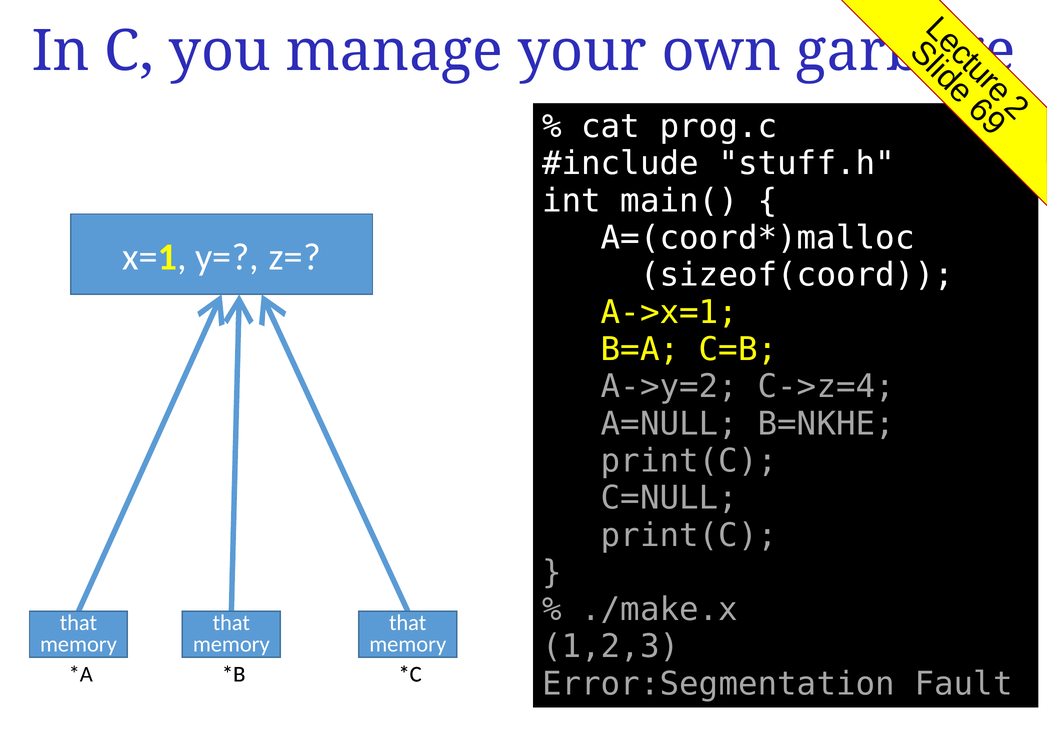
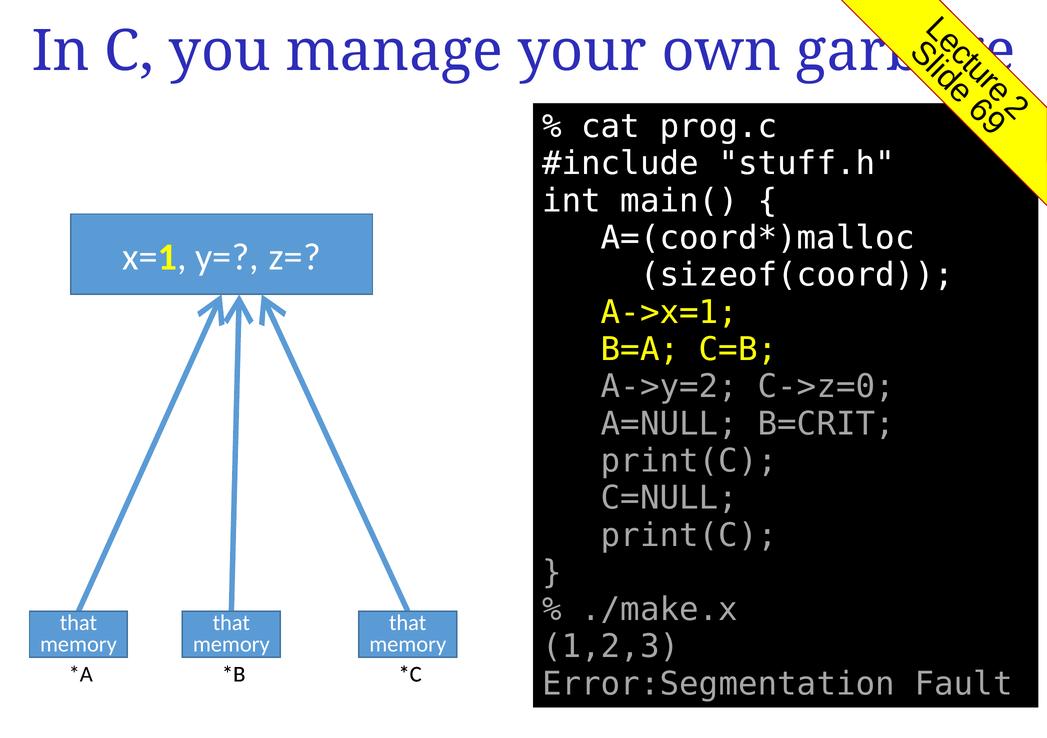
C->z=4: C->z=4 -> C->z=0
B=NKHE: B=NKHE -> B=CRIT
